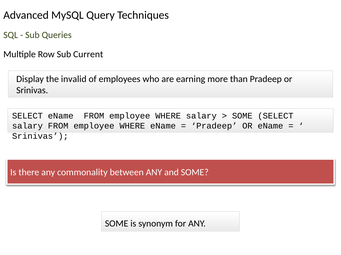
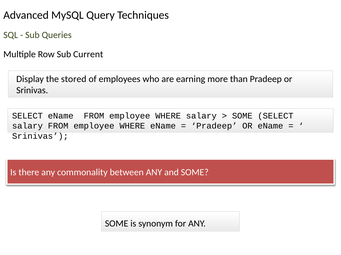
invalid: invalid -> stored
